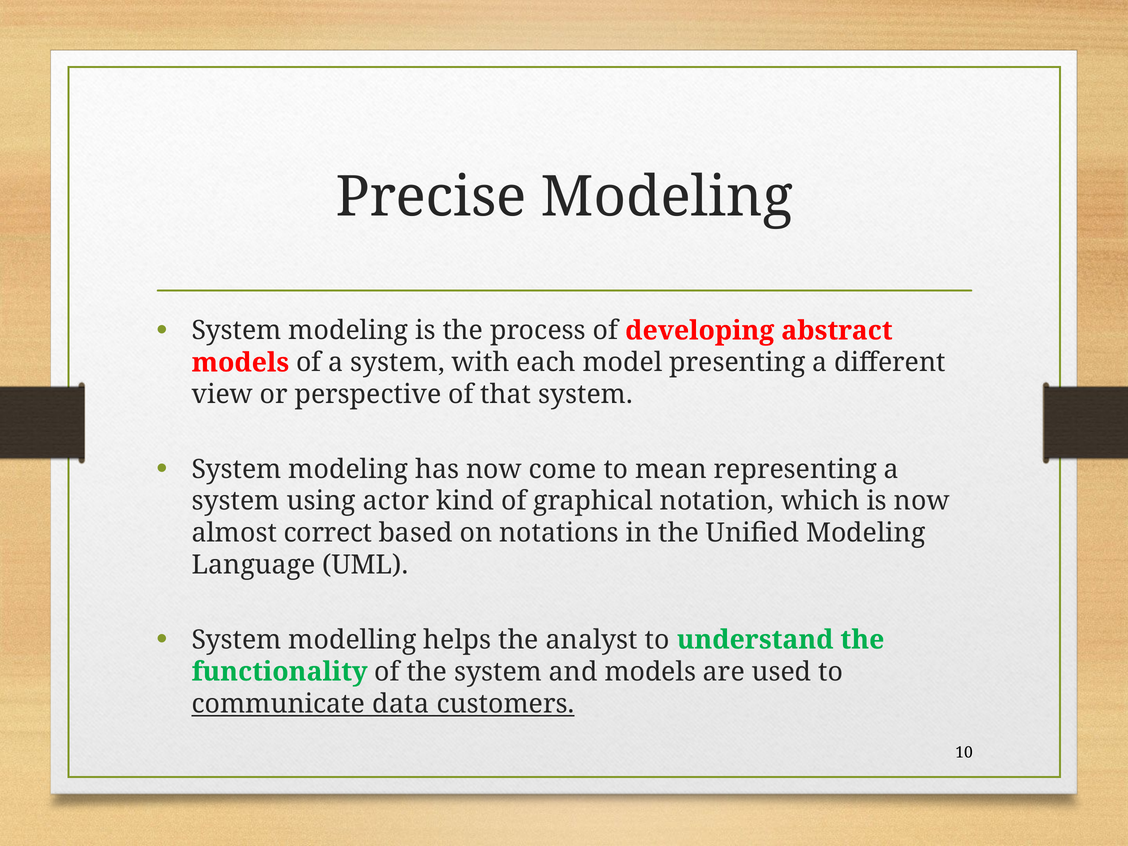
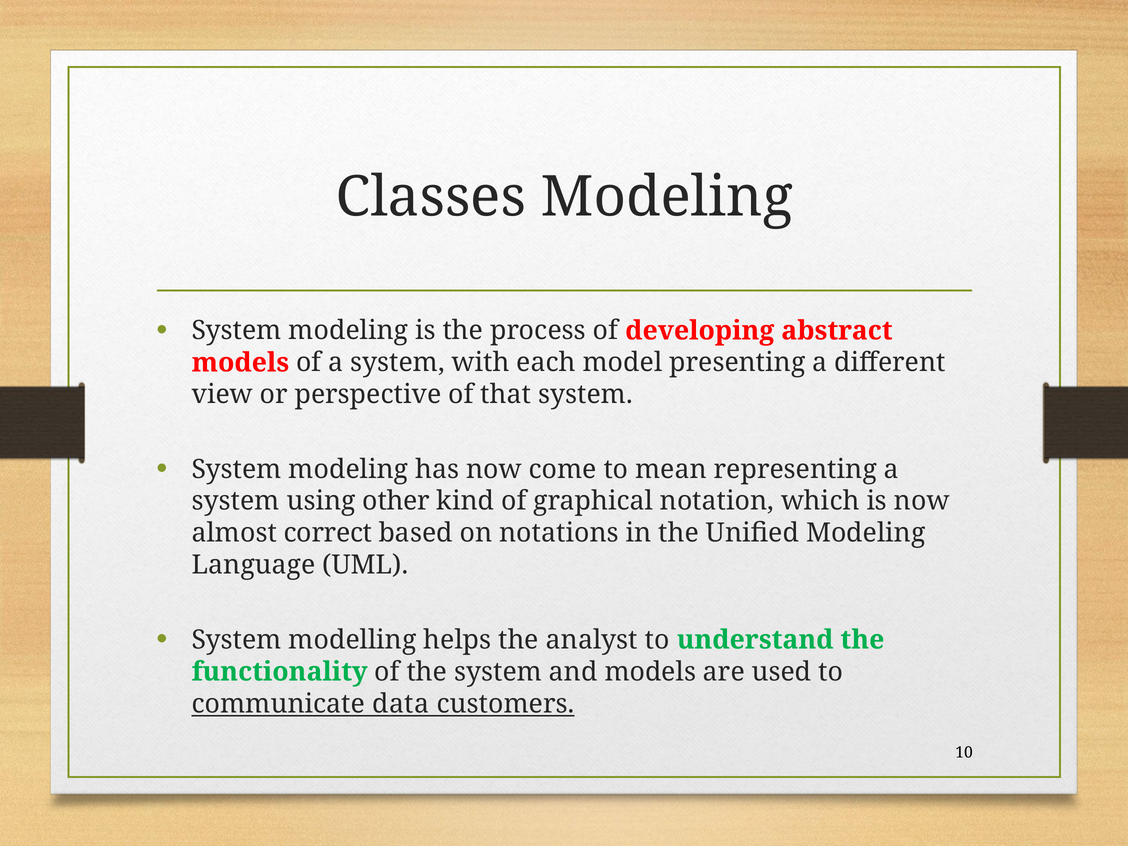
Precise: Precise -> Classes
actor: actor -> other
